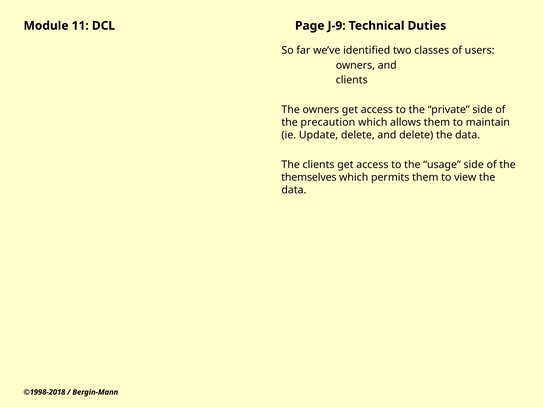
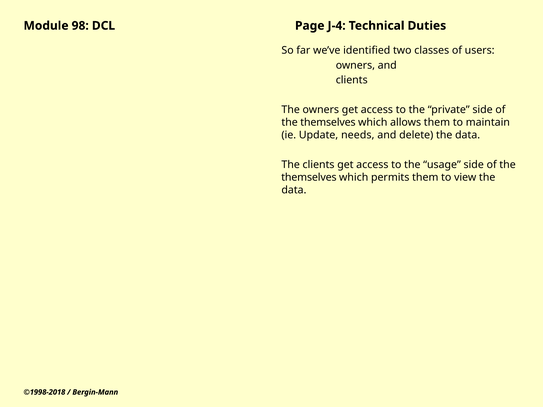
11: 11 -> 98
J-9: J-9 -> J-4
precaution at (328, 122): precaution -> themselves
Update delete: delete -> needs
